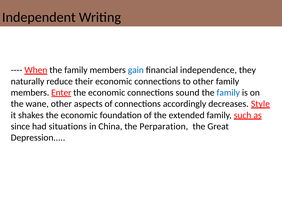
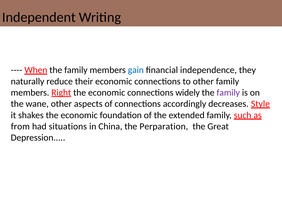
Enter: Enter -> Right
sound: sound -> widely
family at (228, 93) colour: blue -> purple
since: since -> from
